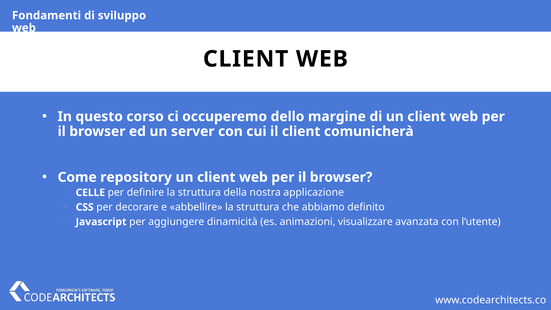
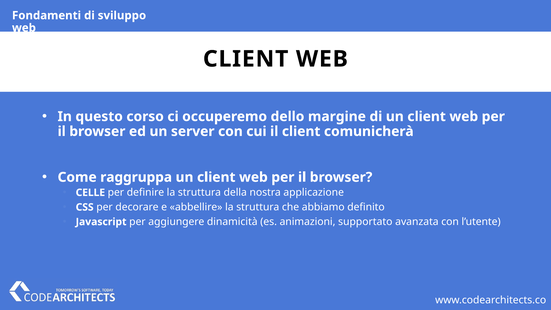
repository: repository -> raggruppa
visualizzare: visualizzare -> supportato
